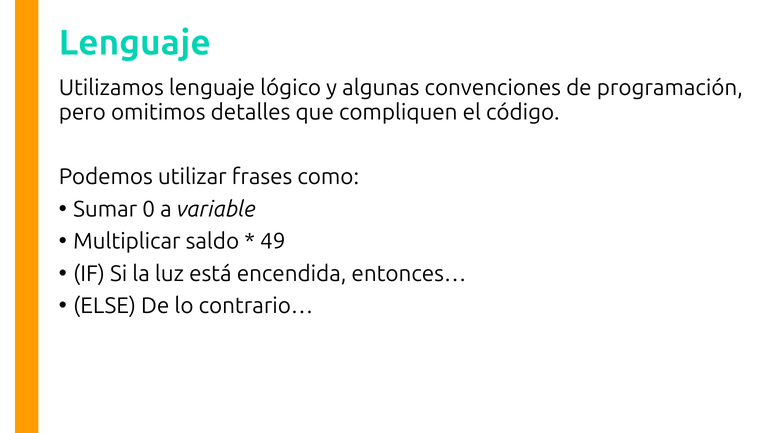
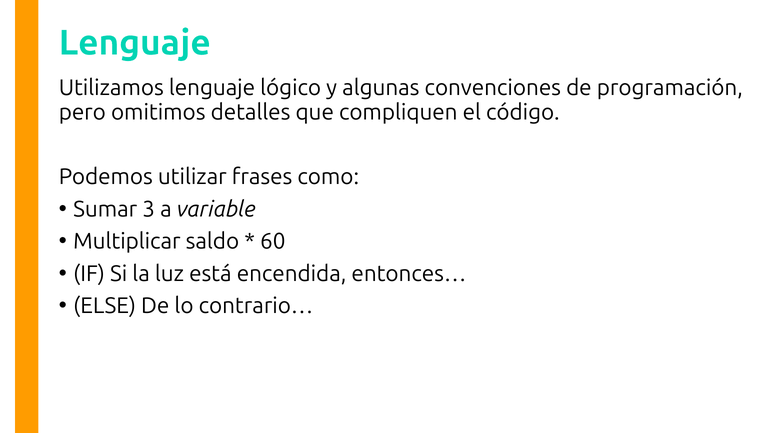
0: 0 -> 3
49: 49 -> 60
